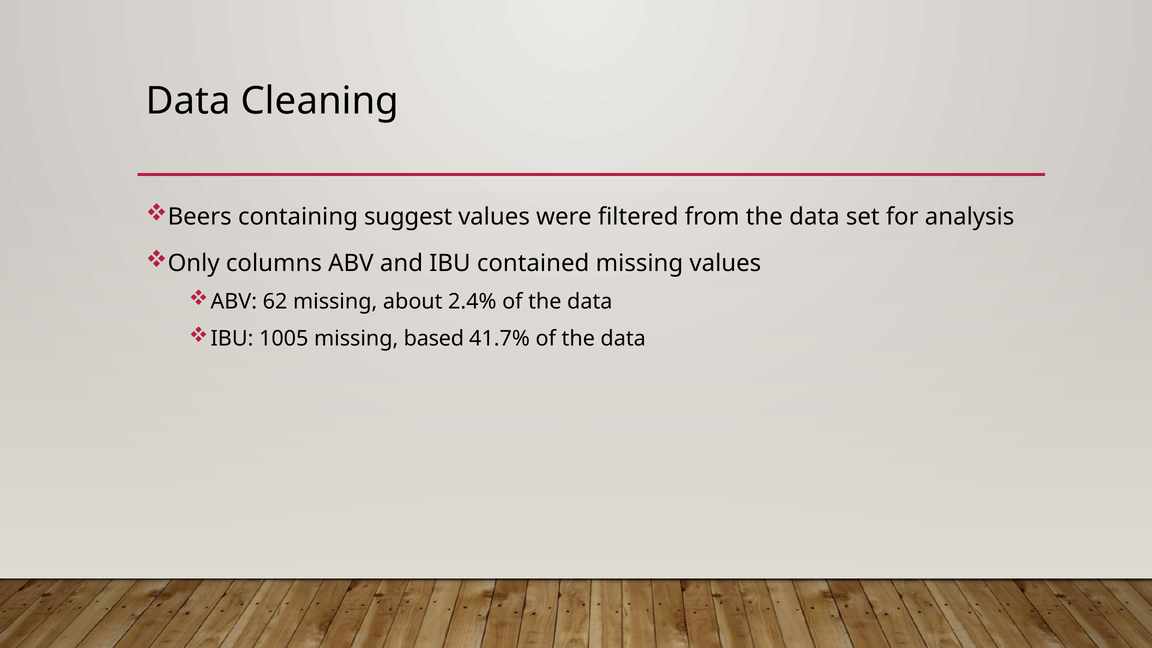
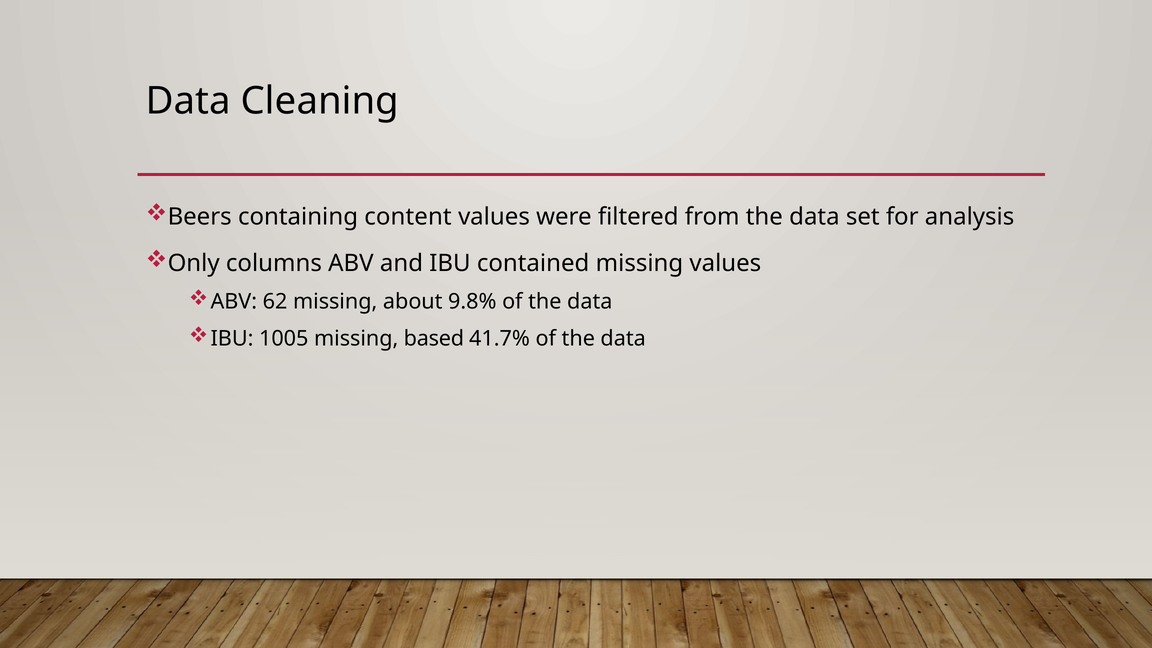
suggest: suggest -> content
2.4%: 2.4% -> 9.8%
